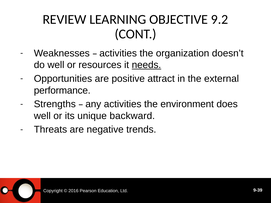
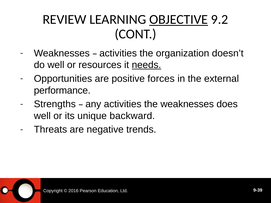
OBJECTIVE underline: none -> present
attract: attract -> forces
the environment: environment -> weaknesses
